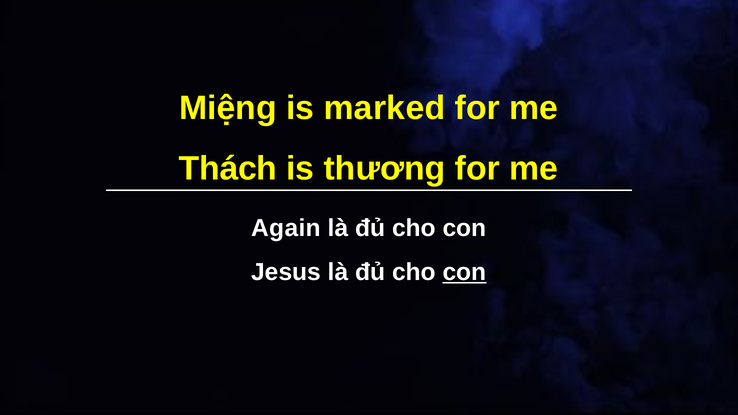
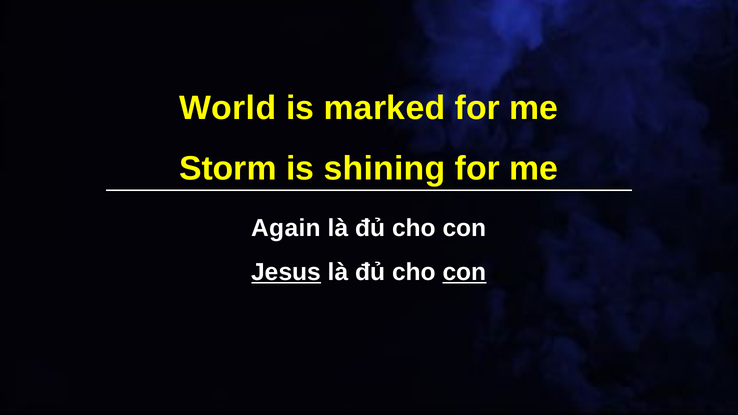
Miệng: Miệng -> World
Thách: Thách -> Storm
thương: thương -> shining
Jesus underline: none -> present
